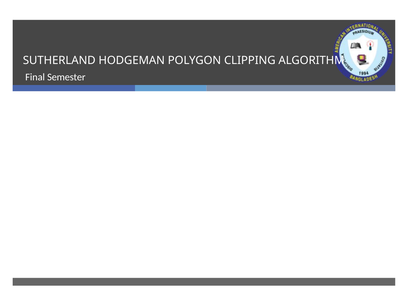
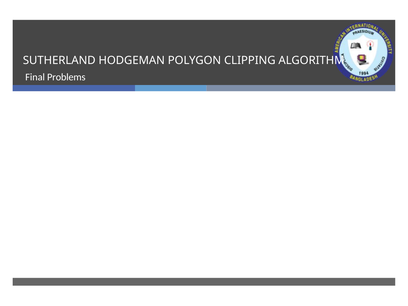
Semester: Semester -> Problems
